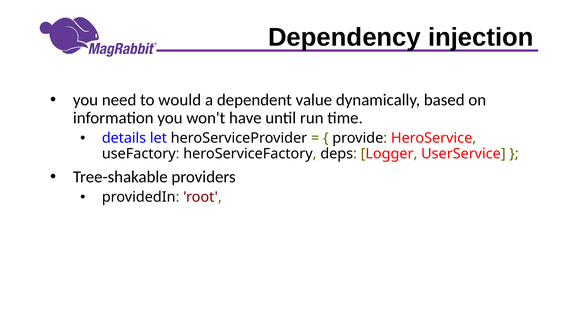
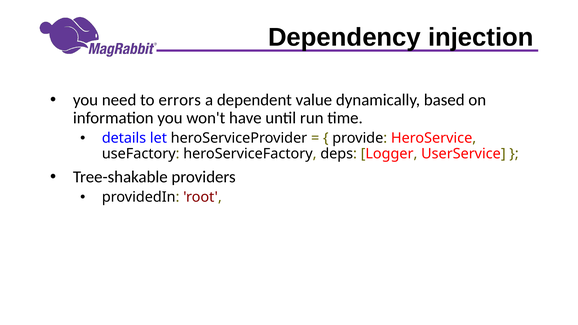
would: would -> errors
